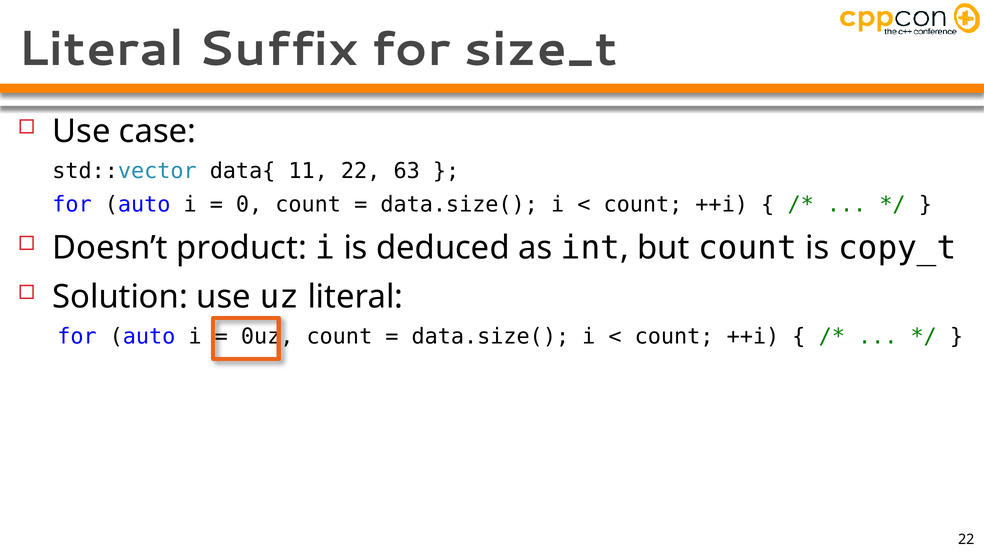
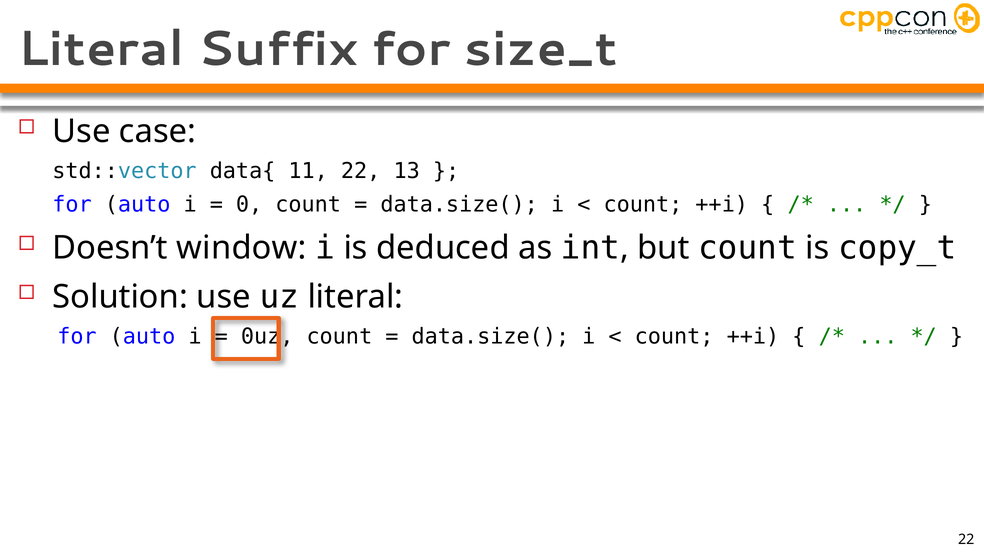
63: 63 -> 13
product: product -> window
